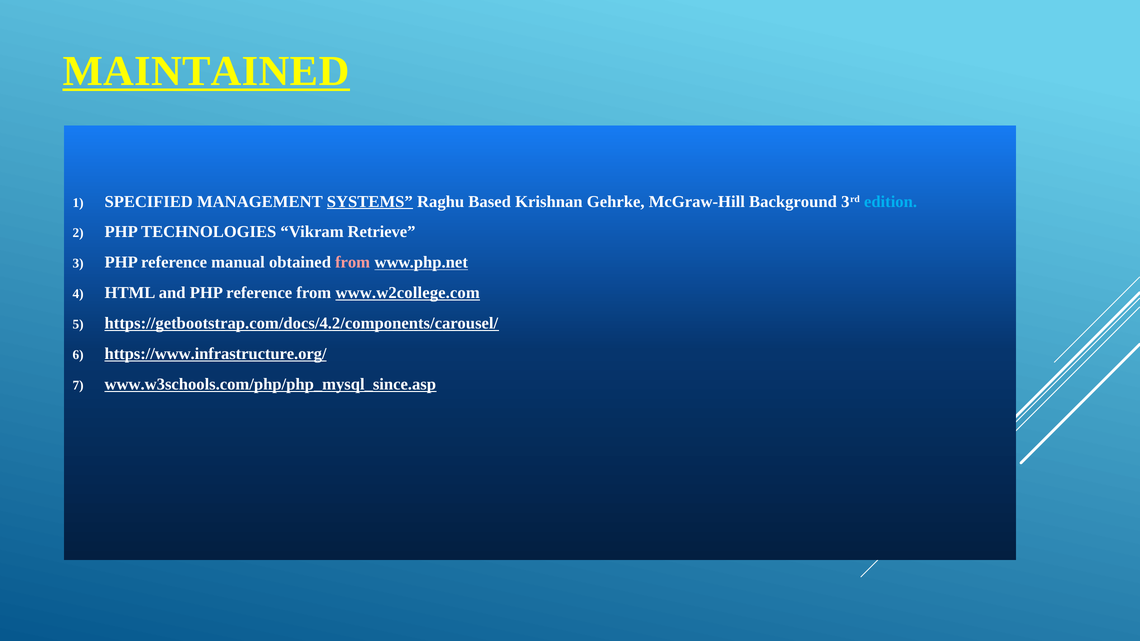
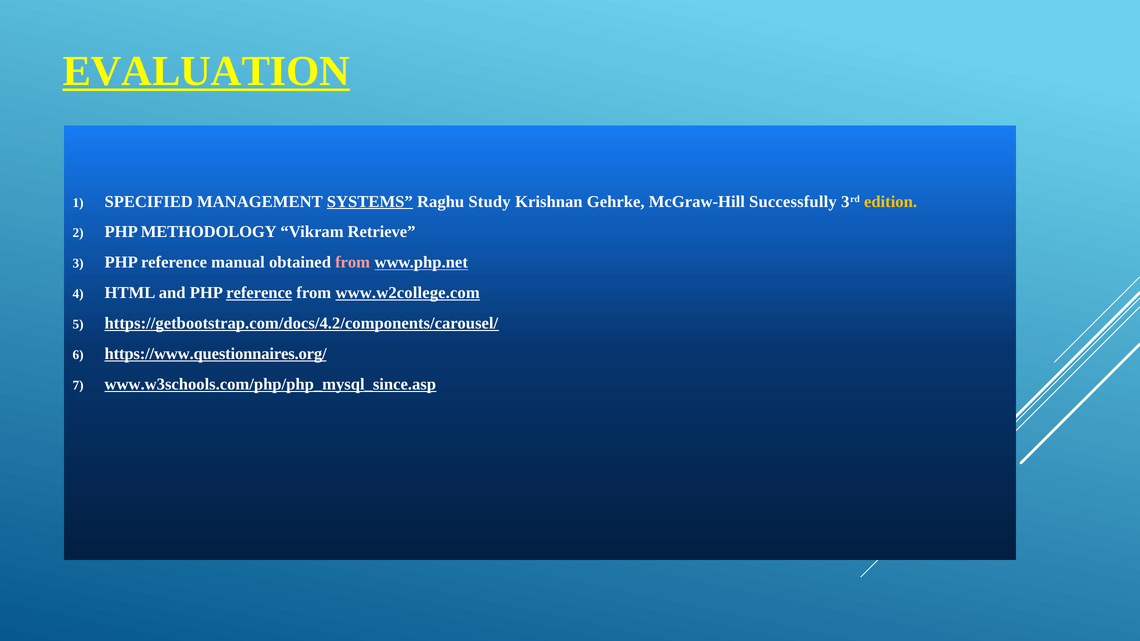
MAINTAINED: MAINTAINED -> EVALUATION
Based: Based -> Study
Background: Background -> Successfully
edition colour: light blue -> yellow
TECHNOLOGIES: TECHNOLOGIES -> METHODOLOGY
reference at (259, 293) underline: none -> present
https://www.infrastructure.org/: https://www.infrastructure.org/ -> https://www.questionnaires.org/
